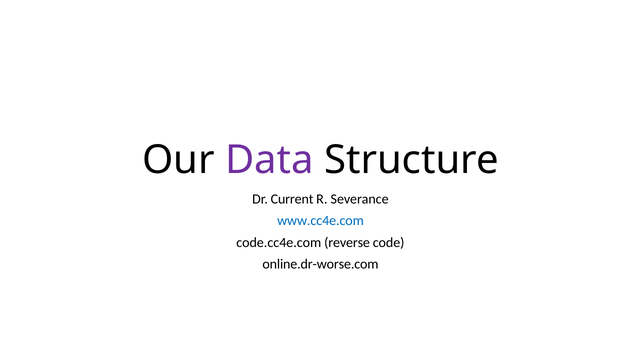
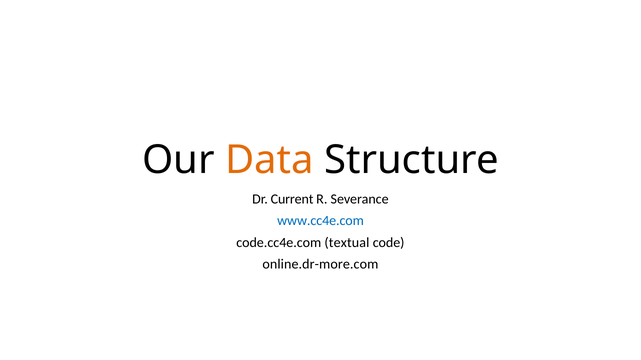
Data colour: purple -> orange
reverse: reverse -> textual
online.dr-worse.com: online.dr-worse.com -> online.dr-more.com
